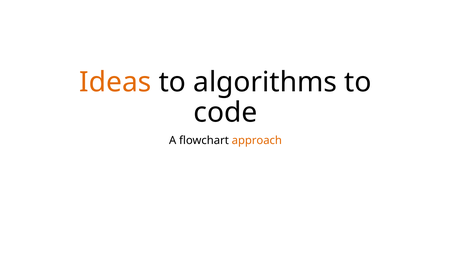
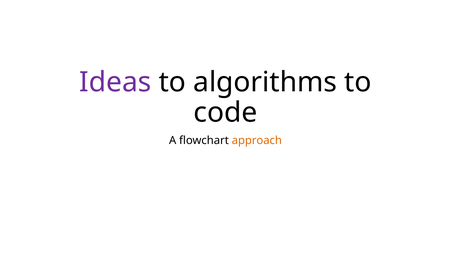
Ideas colour: orange -> purple
